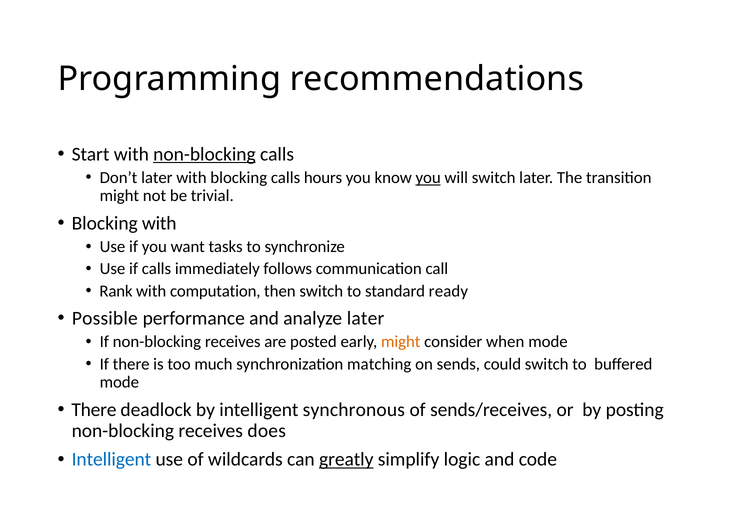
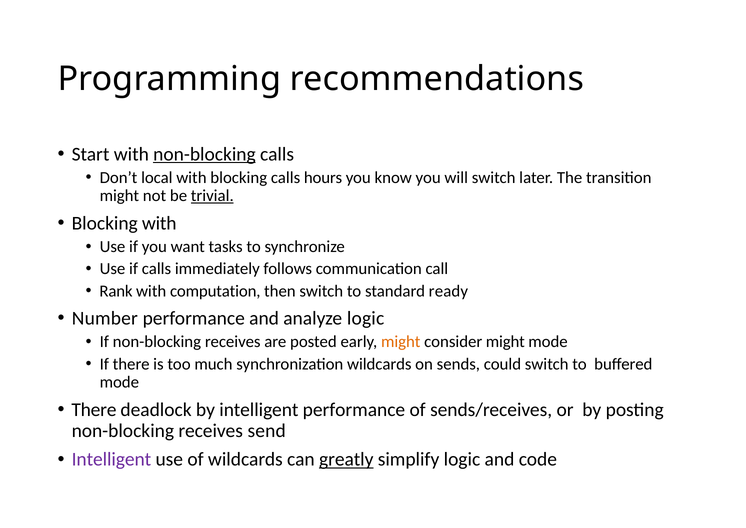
Don’t later: later -> local
you at (428, 178) underline: present -> none
trivial underline: none -> present
Possible: Possible -> Number
analyze later: later -> logic
consider when: when -> might
synchronization matching: matching -> wildcards
intelligent synchronous: synchronous -> performance
does: does -> send
Intelligent at (111, 459) colour: blue -> purple
